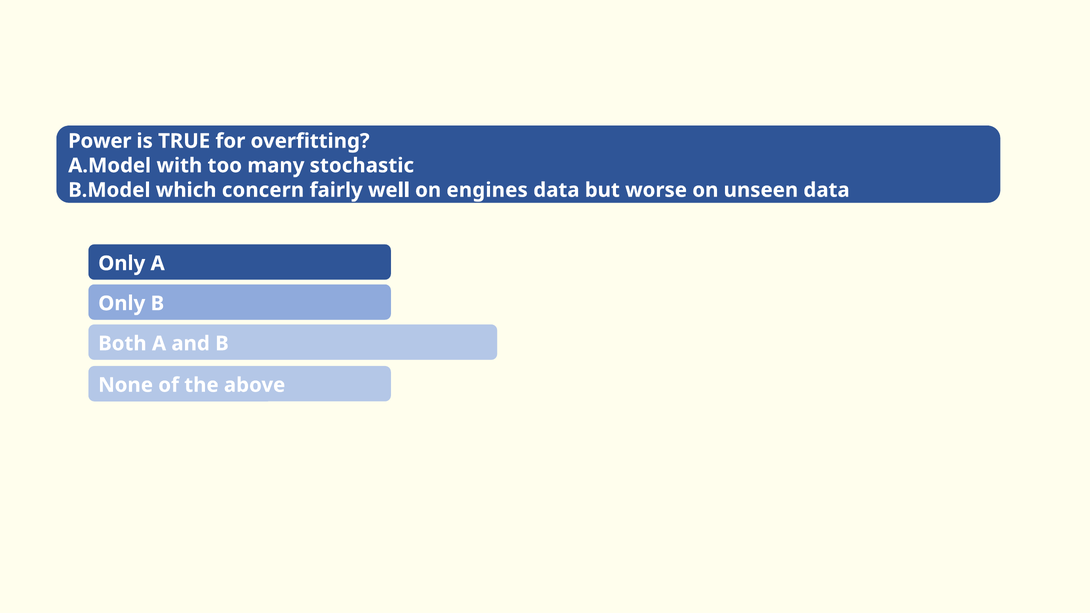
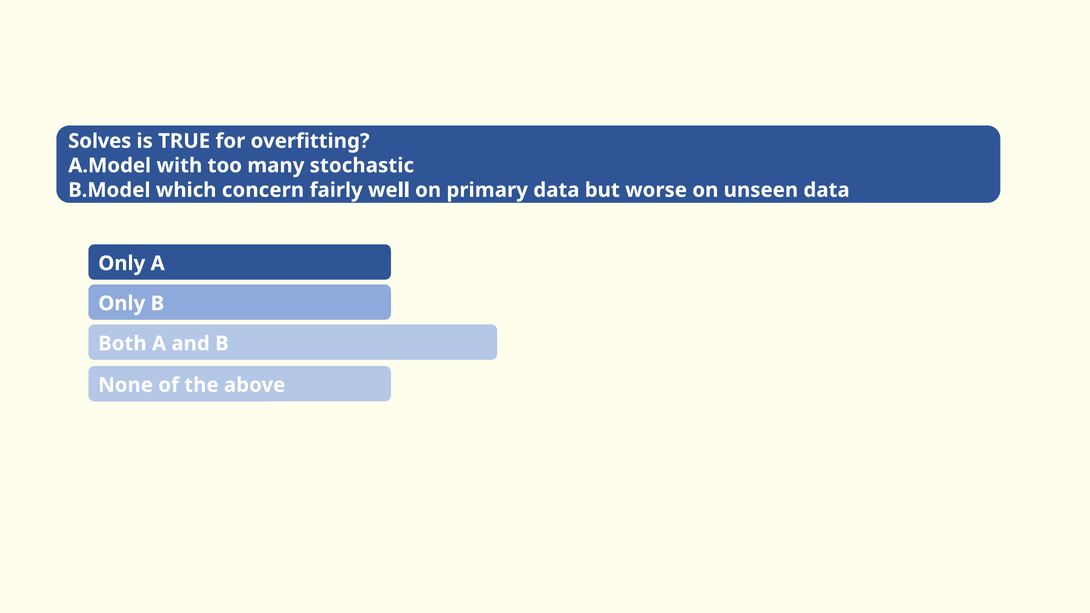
Power: Power -> Solves
engines: engines -> primary
